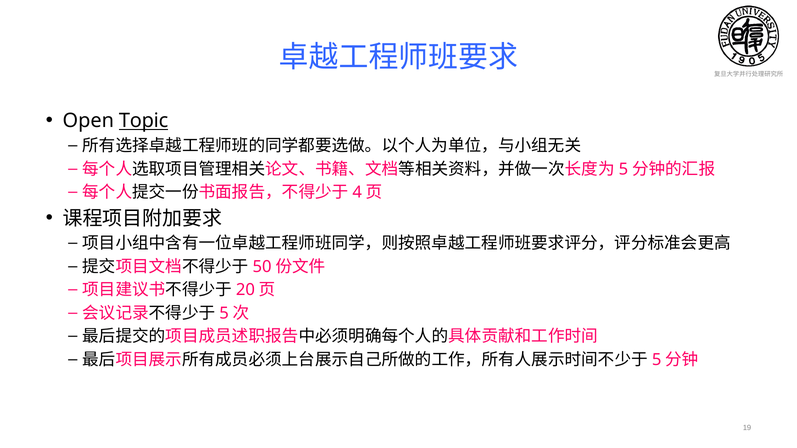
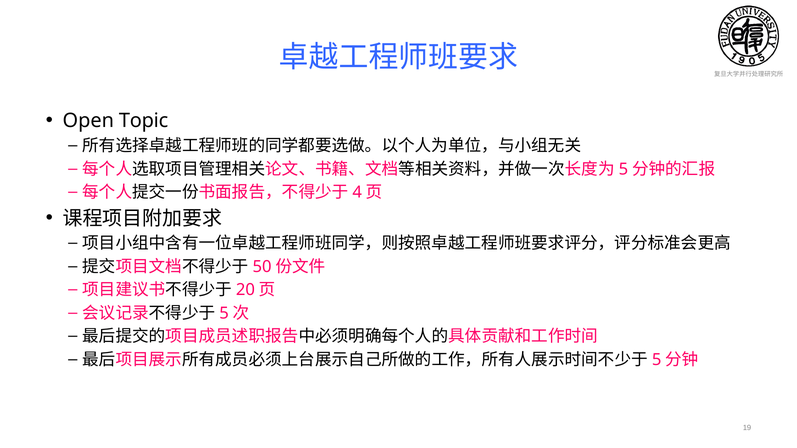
Topic underline: present -> none
